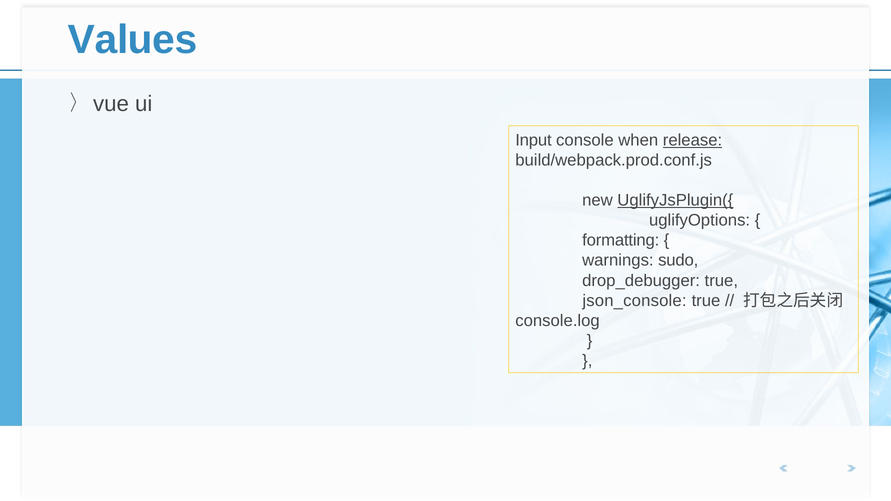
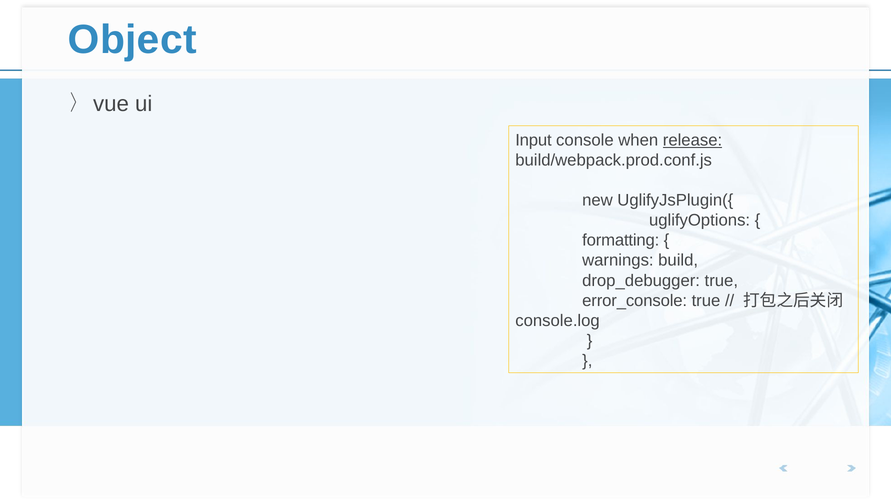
Values: Values -> Object
UglifyJsPlugin({ underline: present -> none
sudo: sudo -> build
json_console: json_console -> error_console
